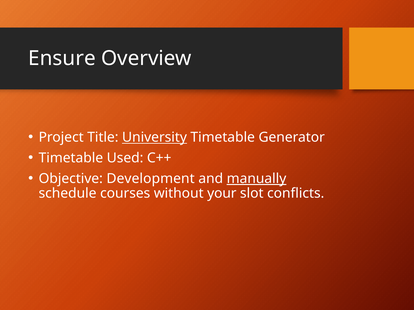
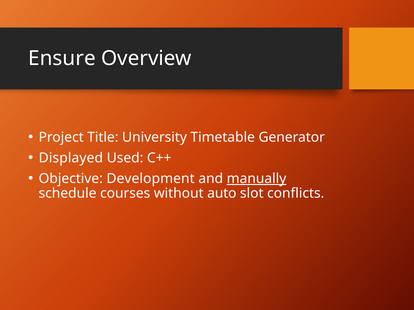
University underline: present -> none
Timetable at (71, 158): Timetable -> Displayed
your: your -> auto
